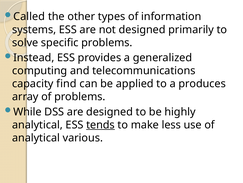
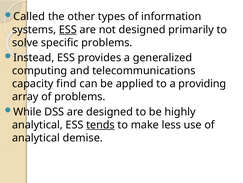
ESS at (68, 30) underline: none -> present
produces: produces -> providing
various: various -> demise
